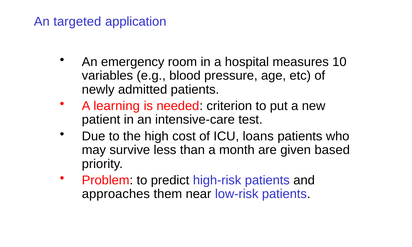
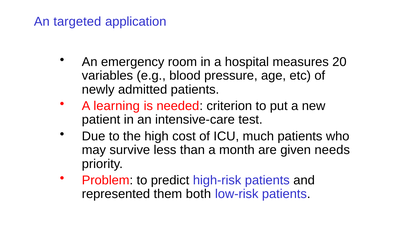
10: 10 -> 20
loans: loans -> much
based: based -> needs
approaches: approaches -> represented
near: near -> both
